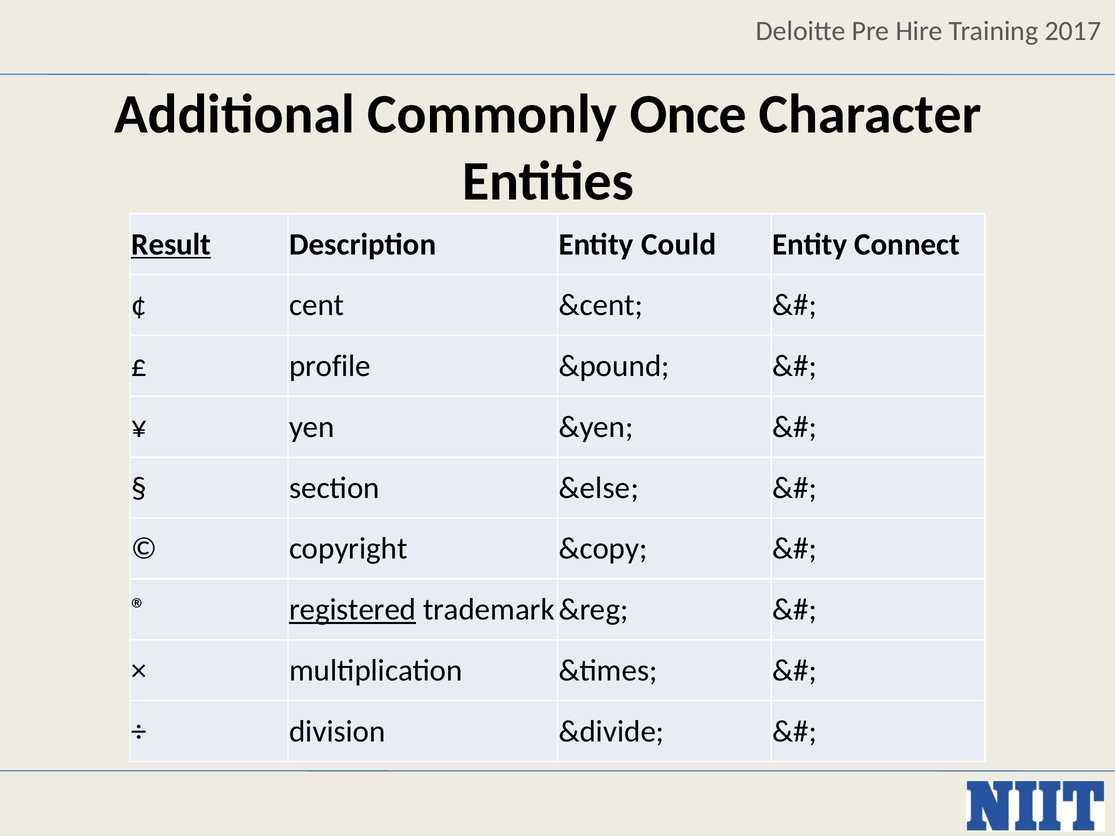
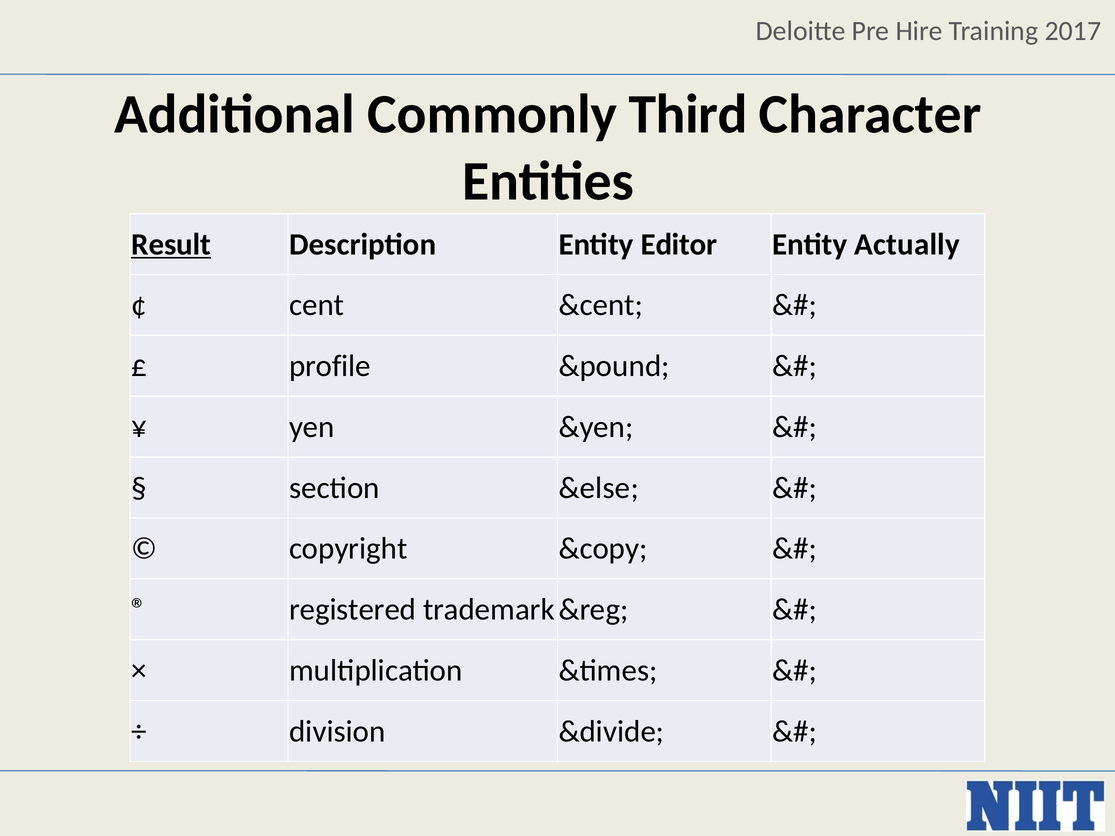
Once: Once -> Third
Could: Could -> Editor
Connect: Connect -> Actually
registered underline: present -> none
